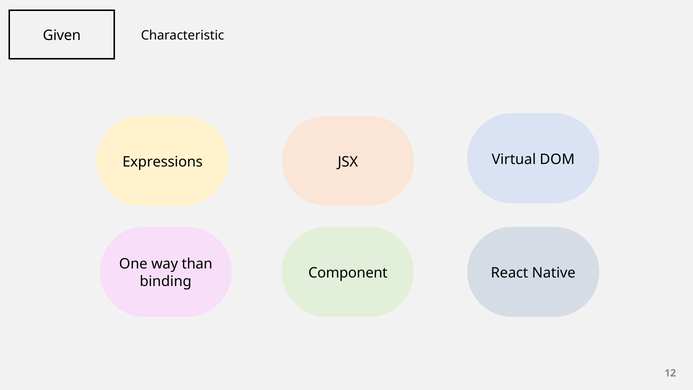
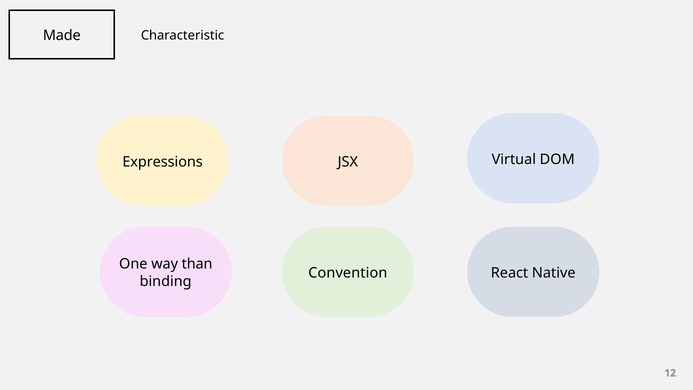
Given: Given -> Made
Component: Component -> Convention
